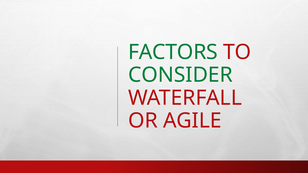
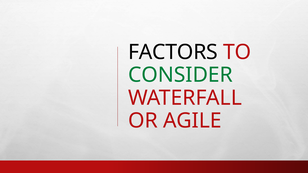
FACTORS colour: green -> black
